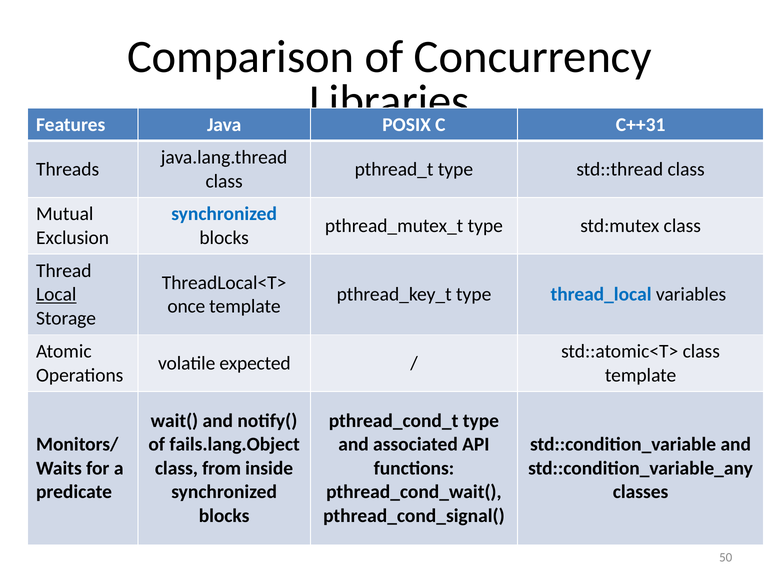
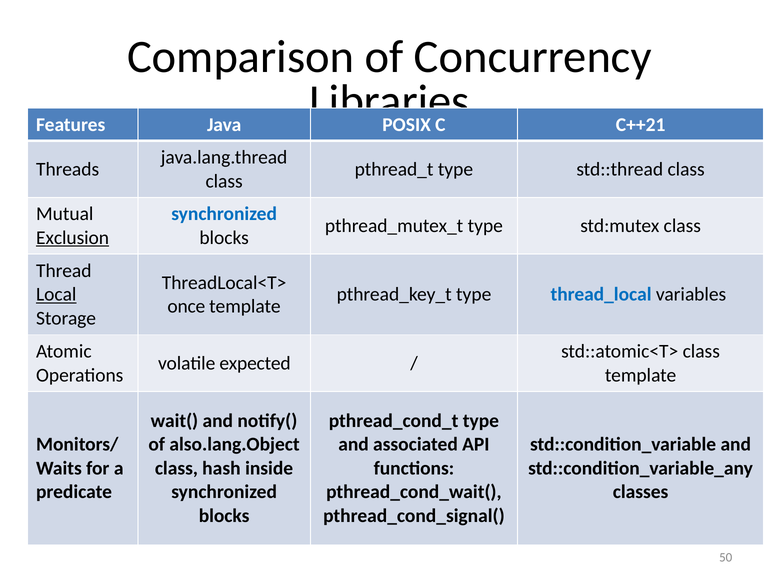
C++31: C++31 -> C++21
Exclusion underline: none -> present
fails.lang.Object: fails.lang.Object -> also.lang.Object
from: from -> hash
